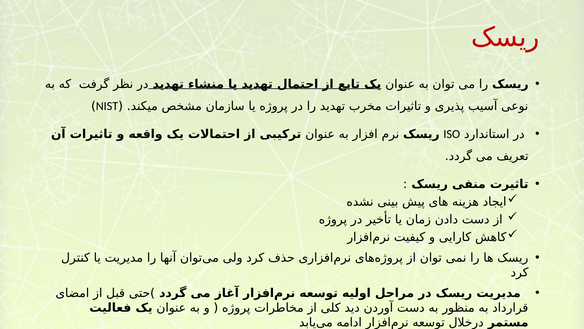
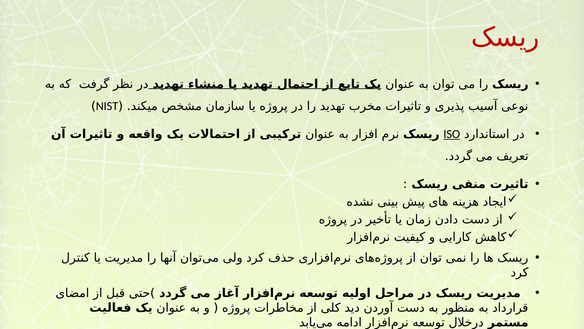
ISO underline: none -> present
